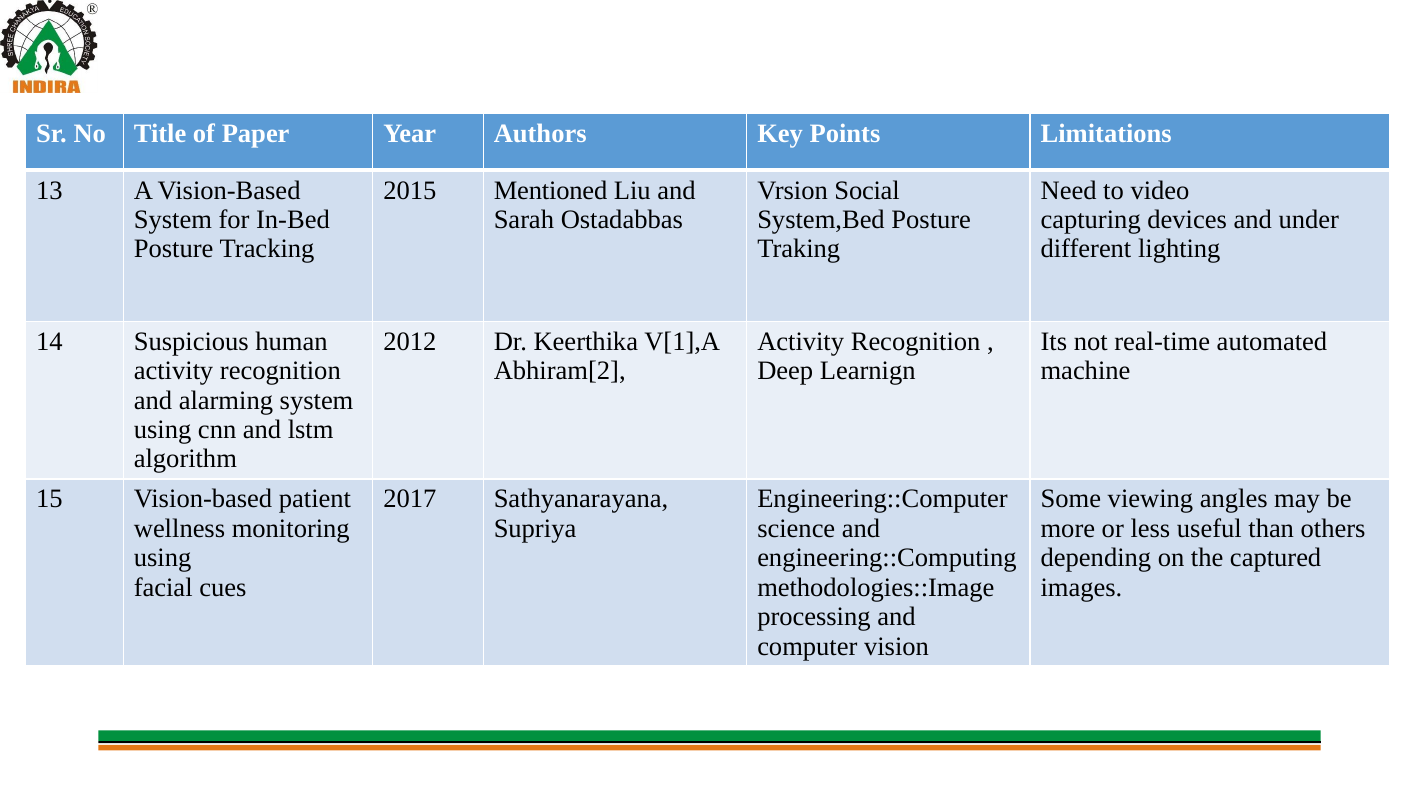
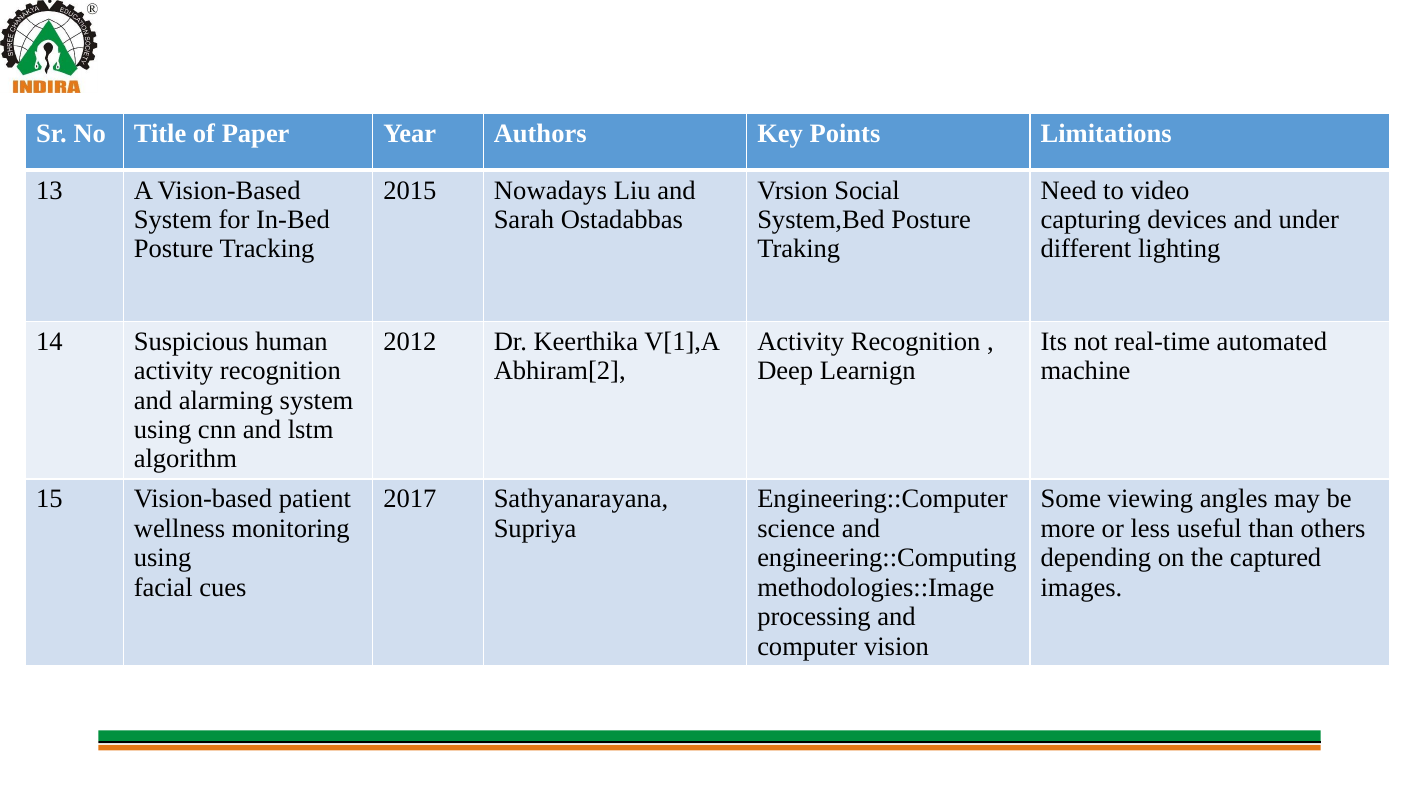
Mentioned: Mentioned -> Nowadays
